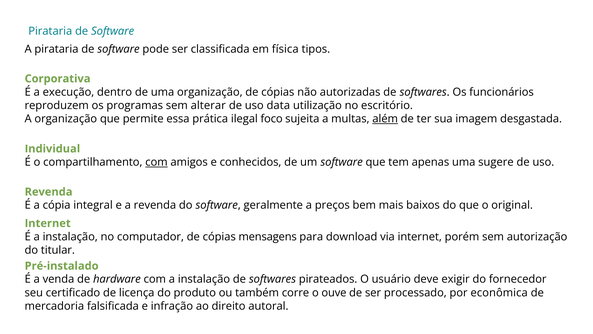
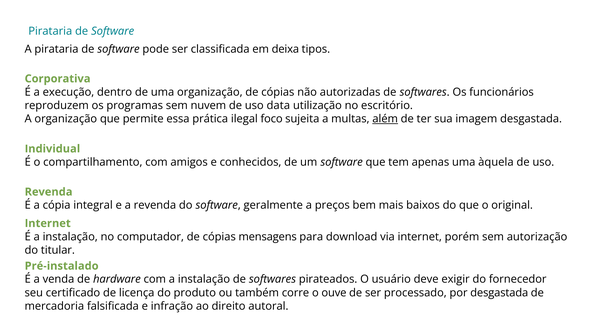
física: física -> deixa
alterar: alterar -> nuvem
com at (156, 162) underline: present -> none
sugere: sugere -> àquela
por econômica: econômica -> desgastada
